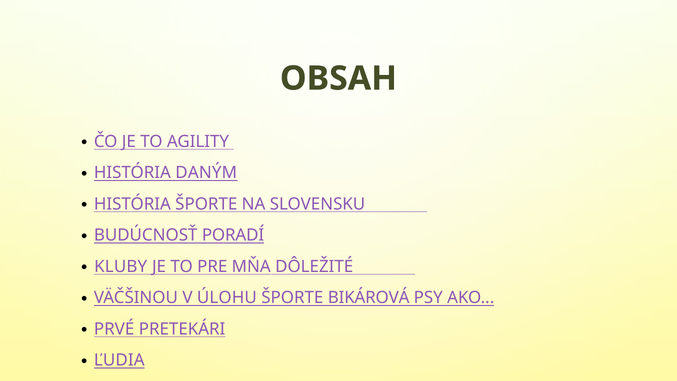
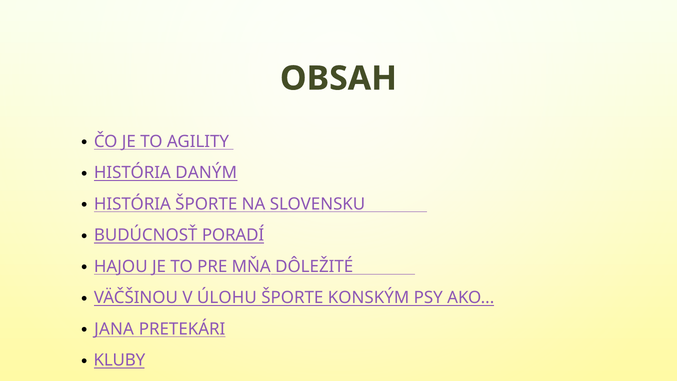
KLUBY: KLUBY -> HAJOU
BIKÁROVÁ: BIKÁROVÁ -> KONSKÝM
PRVÉ: PRVÉ -> JANA
ĽUDIA: ĽUDIA -> KLUBY
